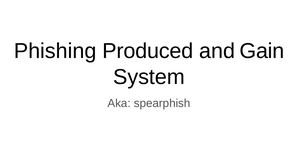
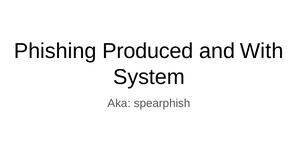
Gain: Gain -> With
